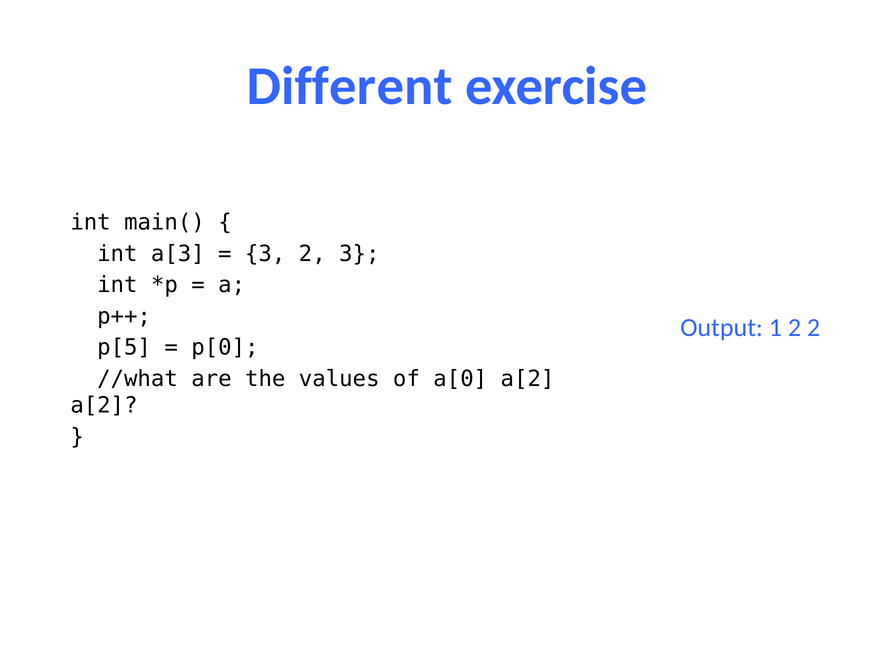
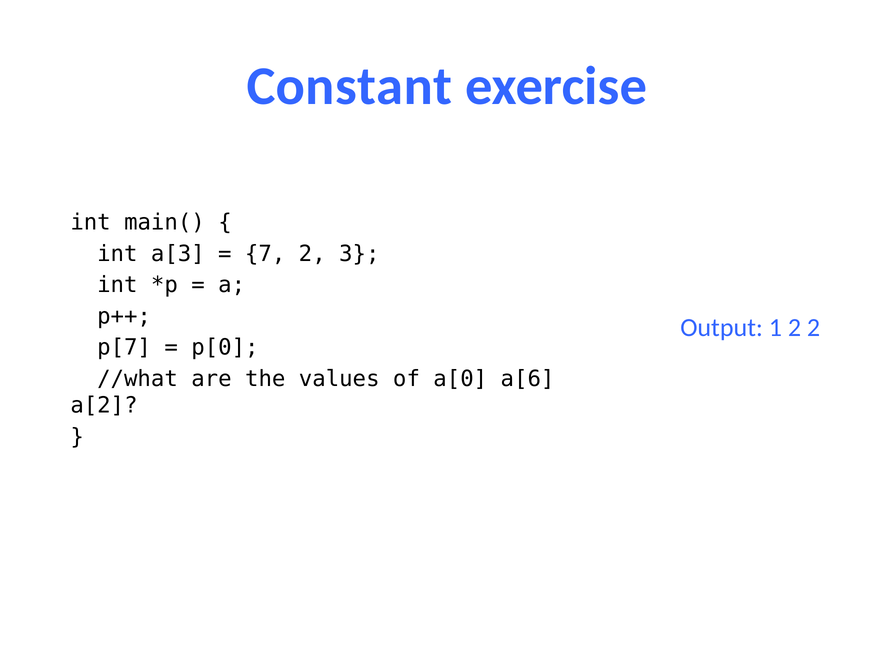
Different: Different -> Constant
3 at (265, 254): 3 -> 7
p[5: p[5 -> p[7
a[0 a[2: a[2 -> a[6
